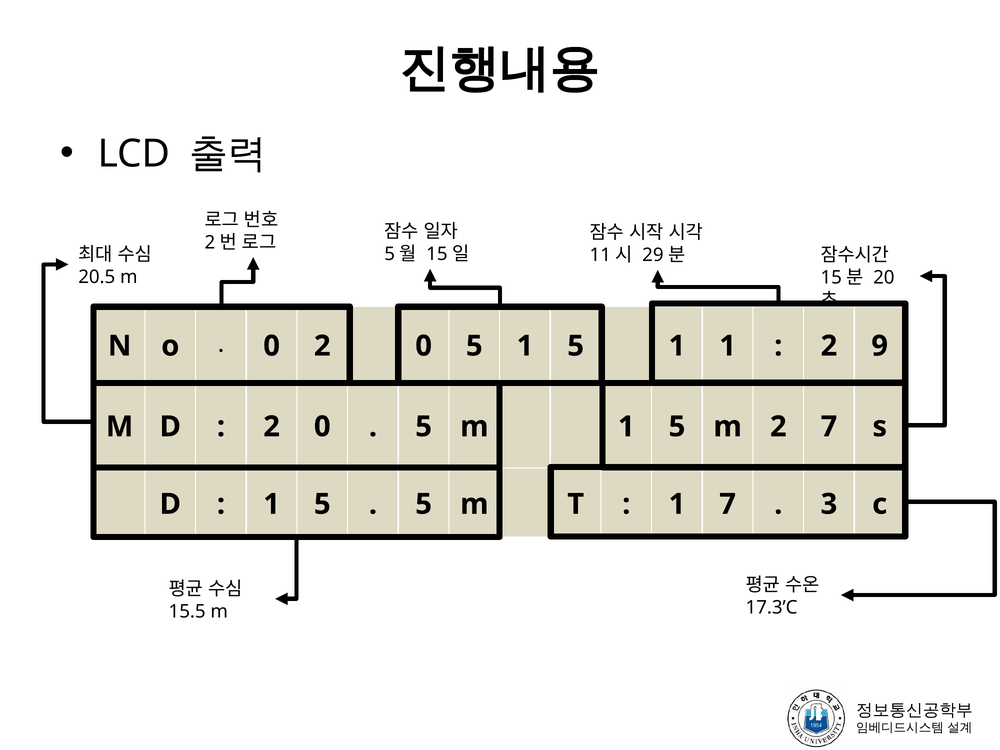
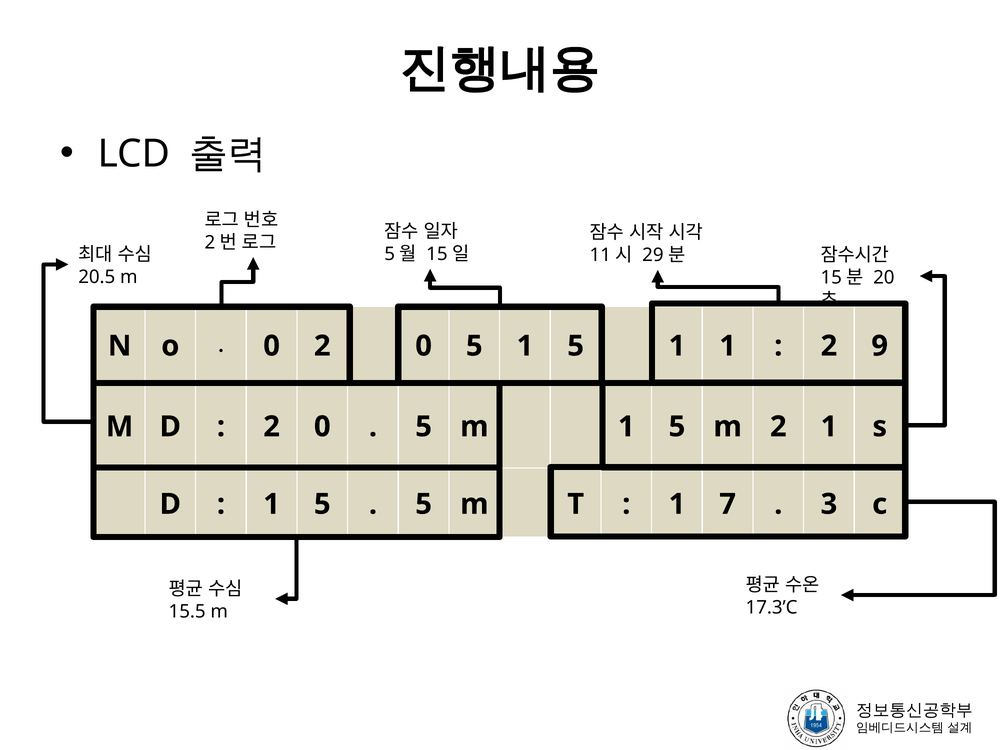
2 7: 7 -> 1
